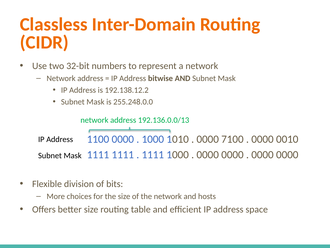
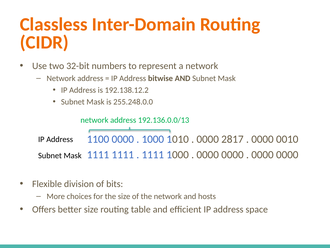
7100: 7100 -> 2817
